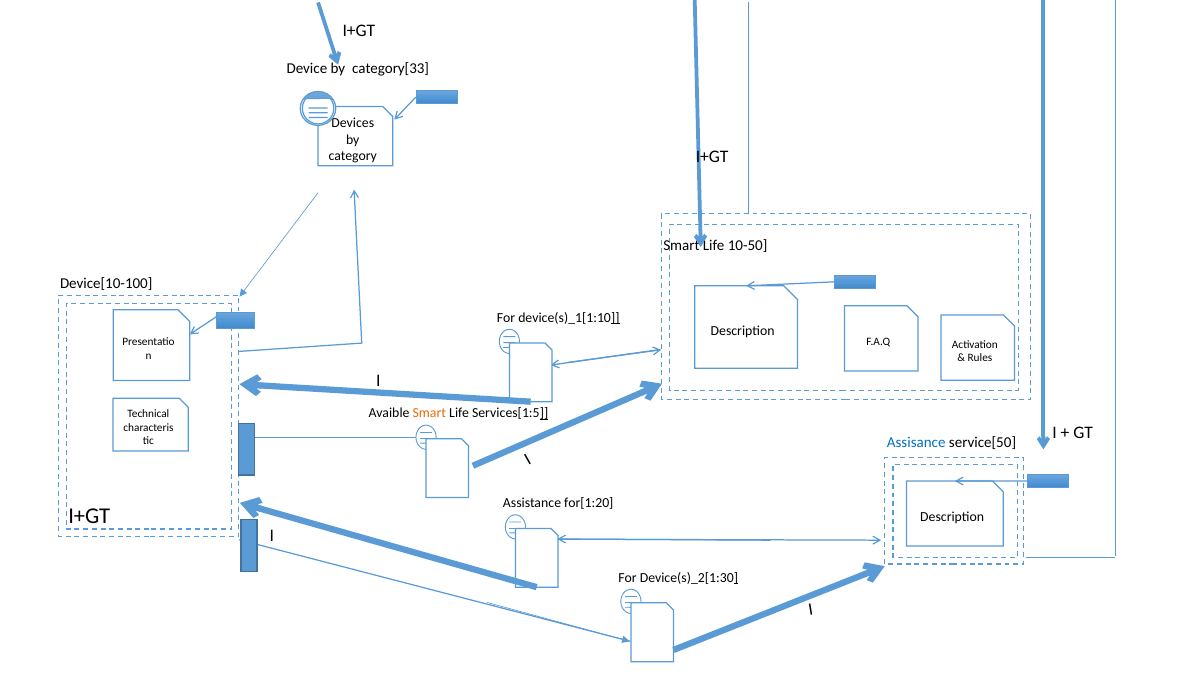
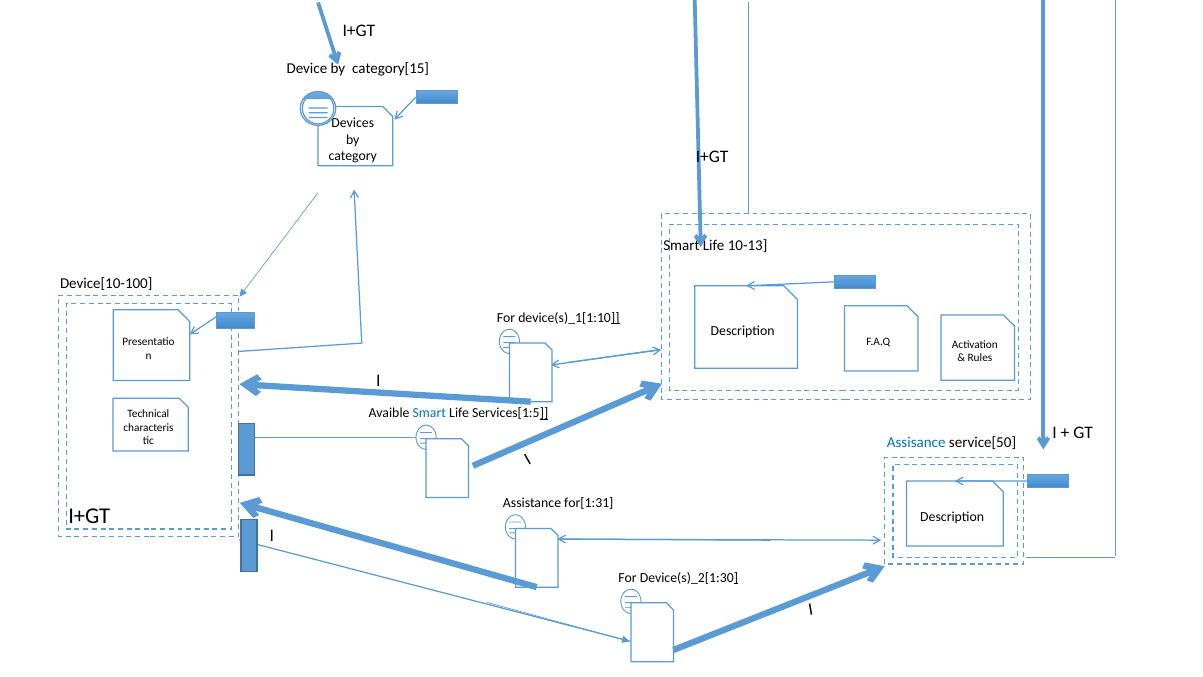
category[33: category[33 -> category[15
10-50: 10-50 -> 10-13
Smart at (429, 413) colour: orange -> blue
for[1:20: for[1:20 -> for[1:31
